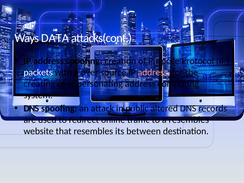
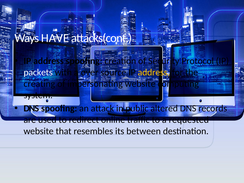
DATA: DATA -> HAVE
Purpose: Purpose -> Security
address at (154, 72) colour: pink -> yellow
impersonating address: address -> website
a resembles: resembles -> requested
